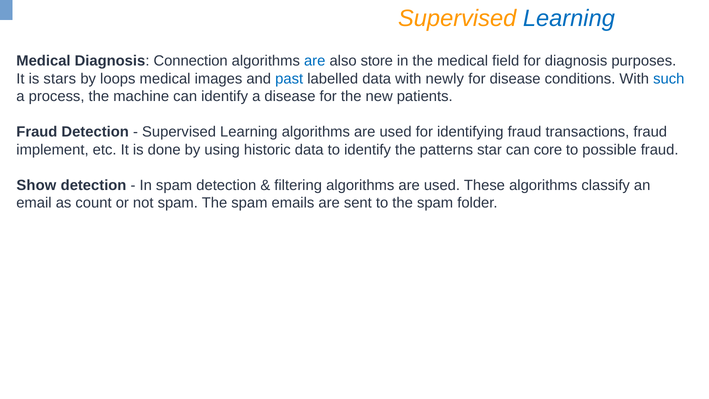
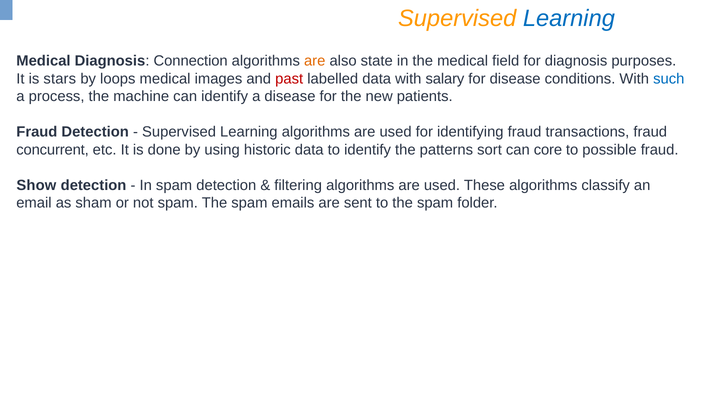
are at (315, 61) colour: blue -> orange
store: store -> state
past colour: blue -> red
newly: newly -> salary
implement: implement -> concurrent
star: star -> sort
count: count -> sham
